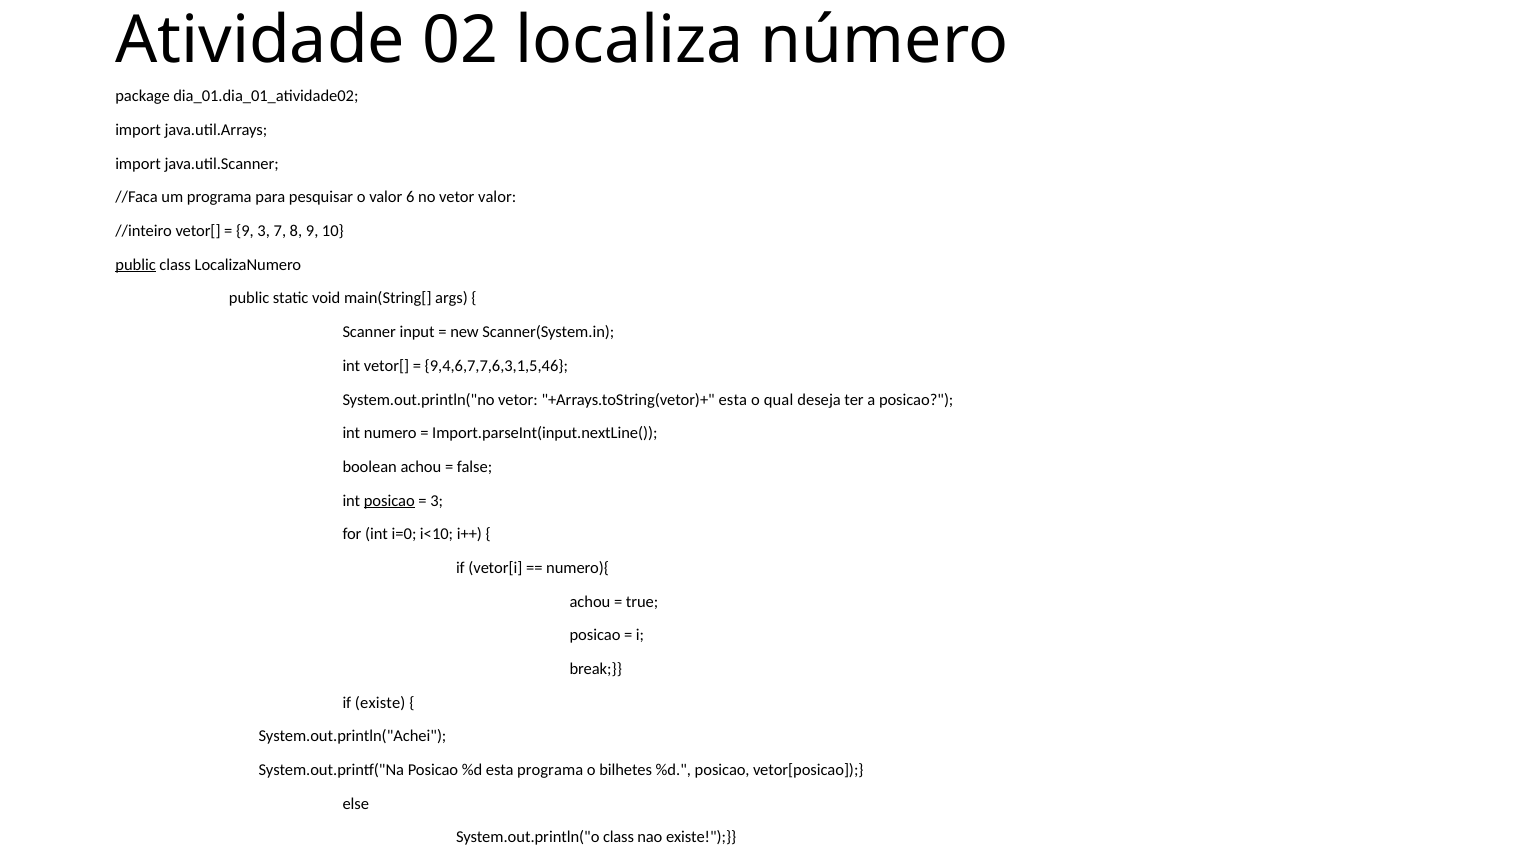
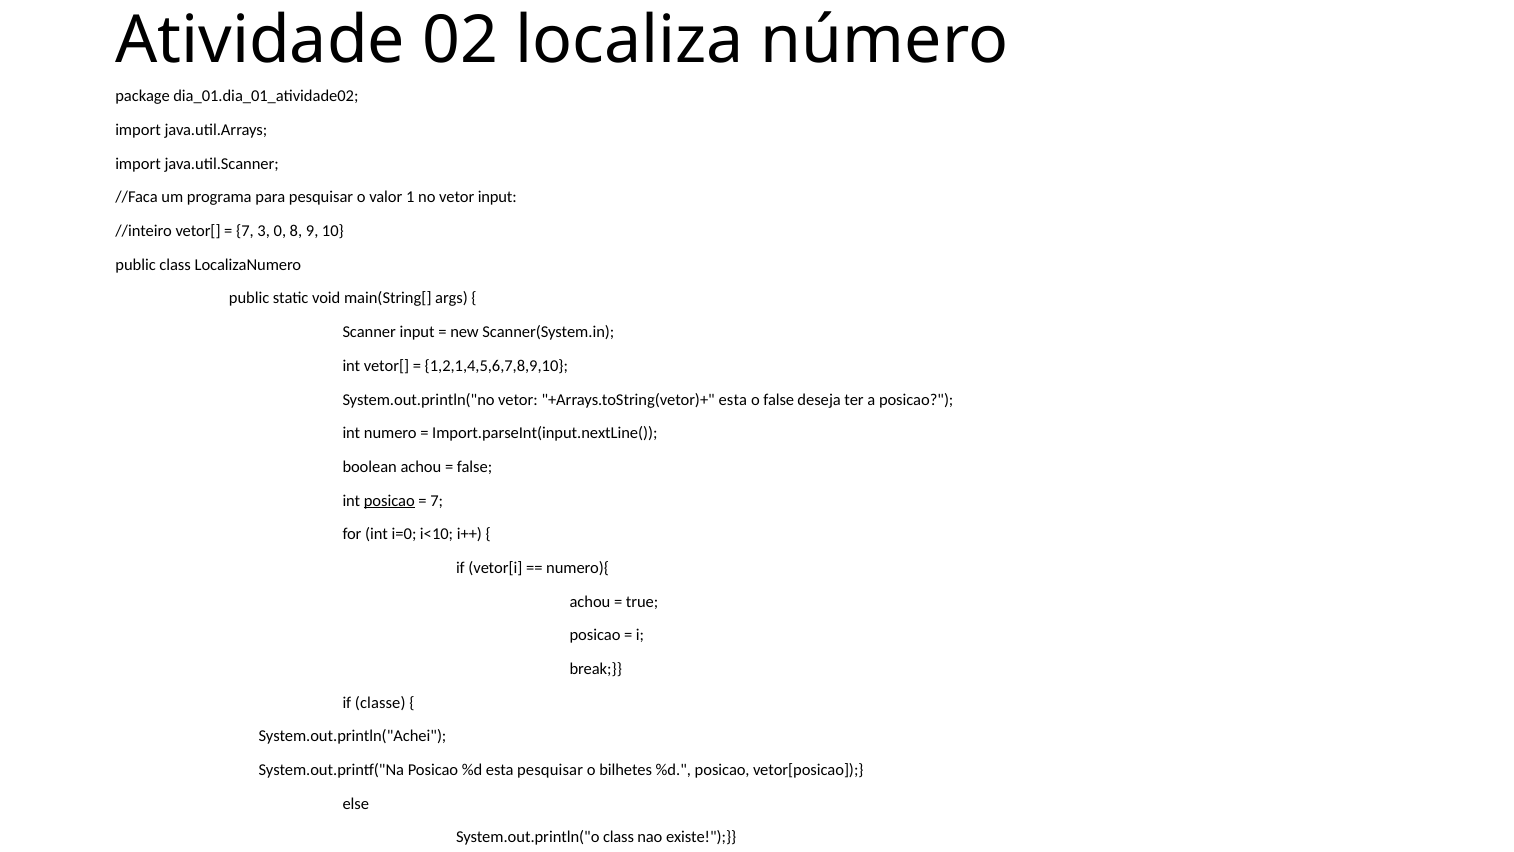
6: 6 -> 1
vetor valor: valor -> input
9 at (245, 231): 9 -> 7
7: 7 -> 0
public at (136, 265) underline: present -> none
9,4,6,7,7,6,3,1,5,46: 9,4,6,7,7,6,3,1,5,46 -> 1,2,1,4,5,6,7,8,9,10
o qual: qual -> false
3 at (437, 500): 3 -> 7
if existe: existe -> classe
esta programa: programa -> pesquisar
